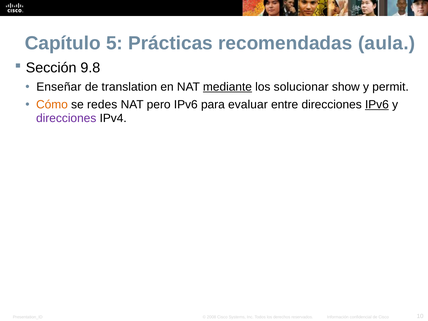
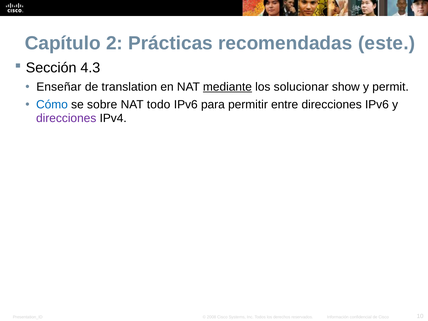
5: 5 -> 2
aula: aula -> este
9.8: 9.8 -> 4.3
Cómo colour: orange -> blue
redes: redes -> sobre
pero: pero -> todo
evaluar: evaluar -> permitir
IPv6 at (377, 105) underline: present -> none
